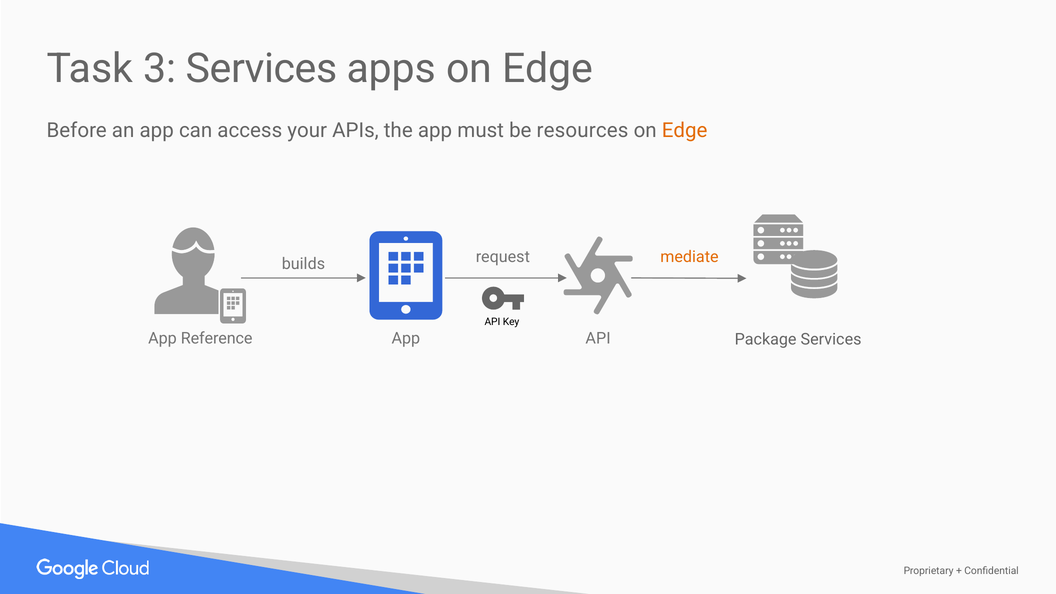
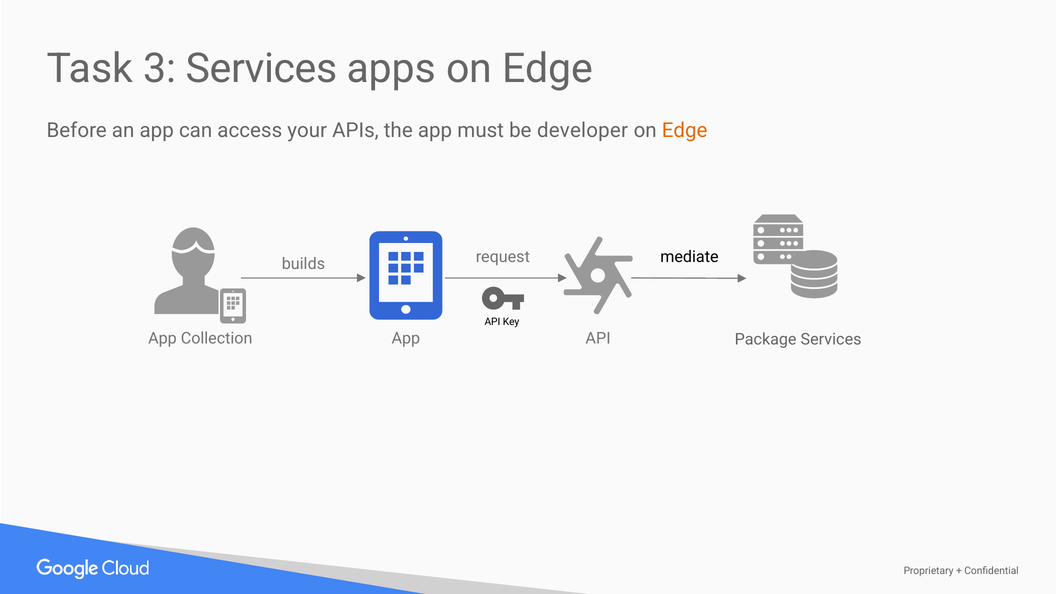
resources: resources -> developer
mediate colour: orange -> black
Reference: Reference -> Collection
